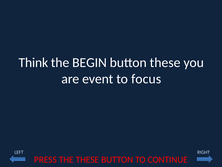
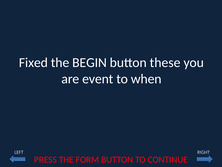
Think: Think -> Fixed
focus: focus -> when
THE THESE: THESE -> FORM
